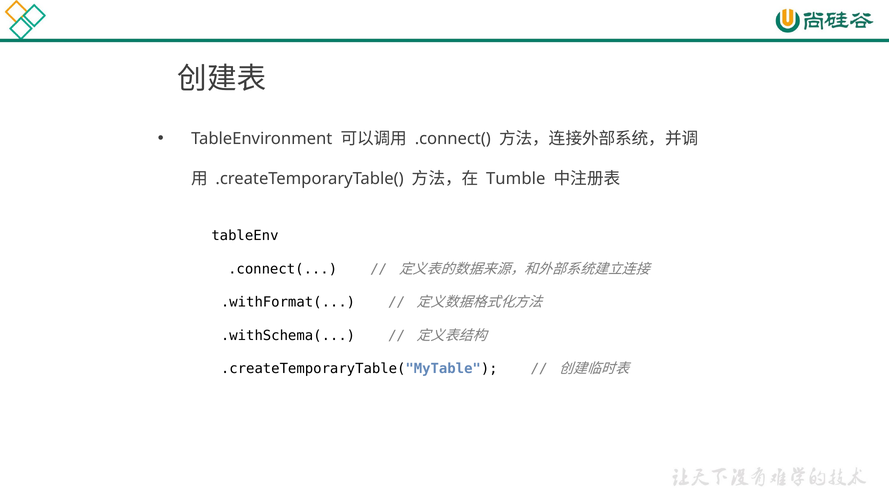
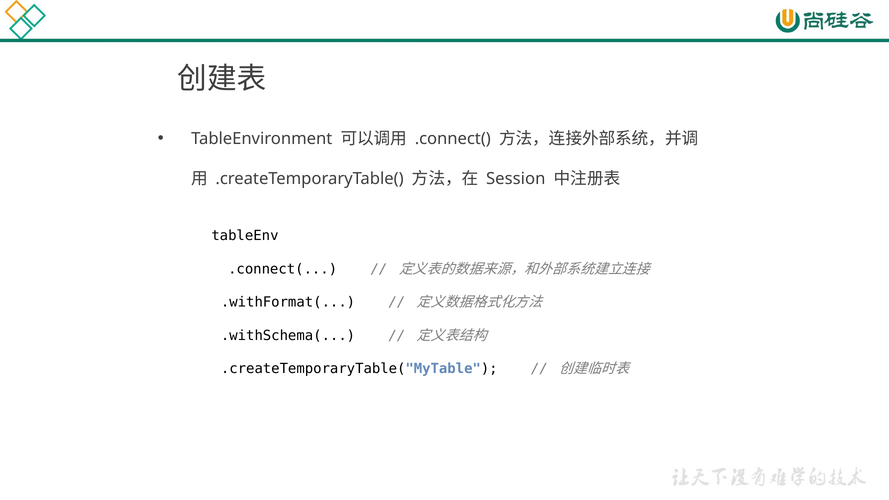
Tumble: Tumble -> Session
